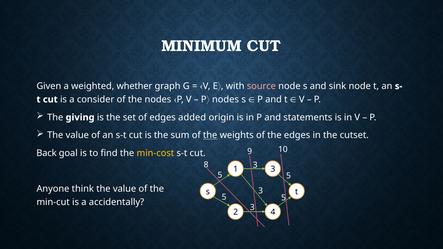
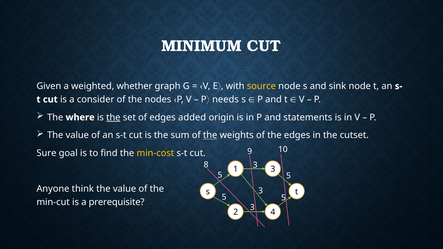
source colour: pink -> yellow
P nodes: nodes -> needs
giving: giving -> where
the at (113, 117) underline: none -> present
Back: Back -> Sure
accidentally: accidentally -> prerequisite
